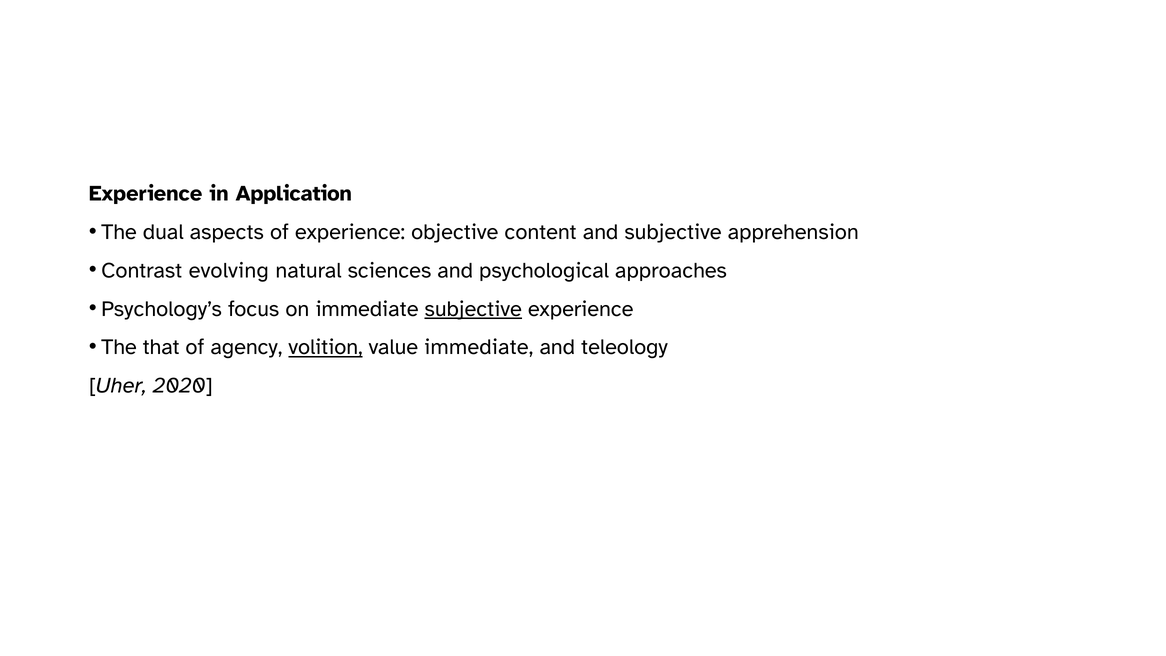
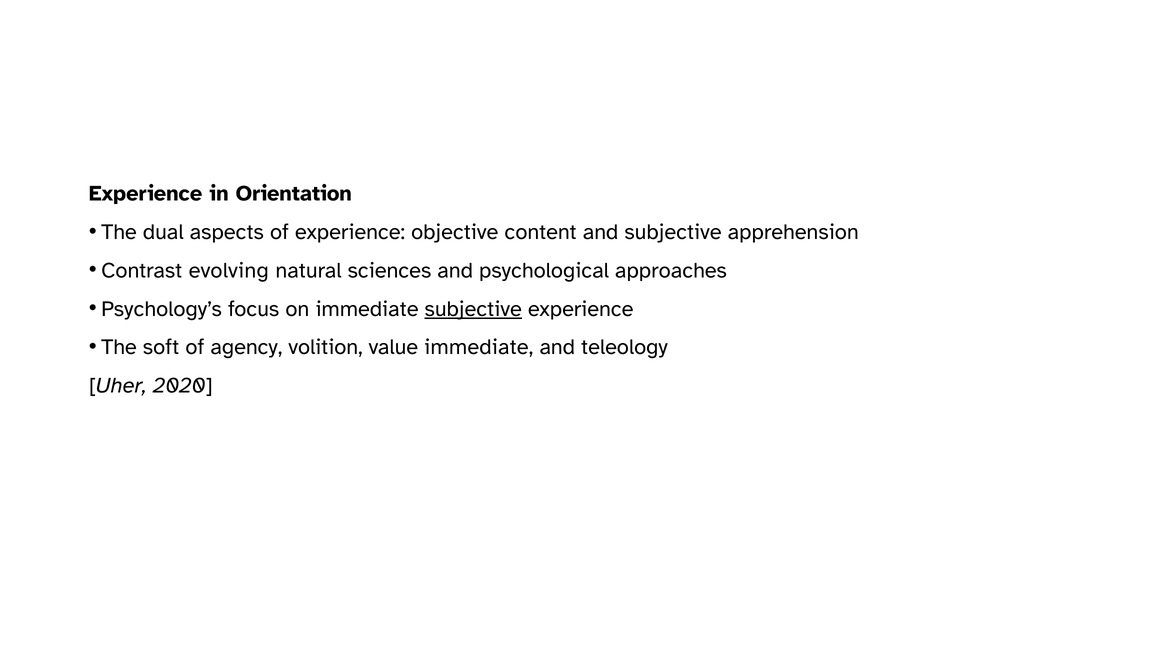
Application: Application -> Orientation
that: that -> soft
volition underline: present -> none
